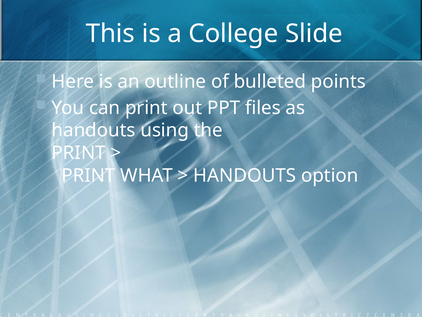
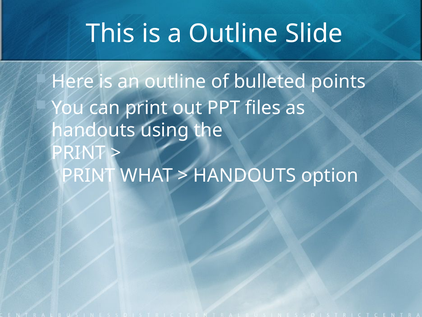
a College: College -> Outline
